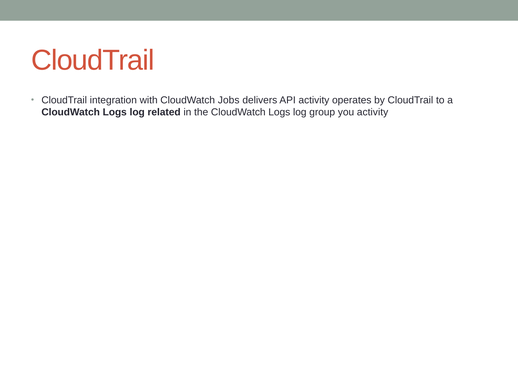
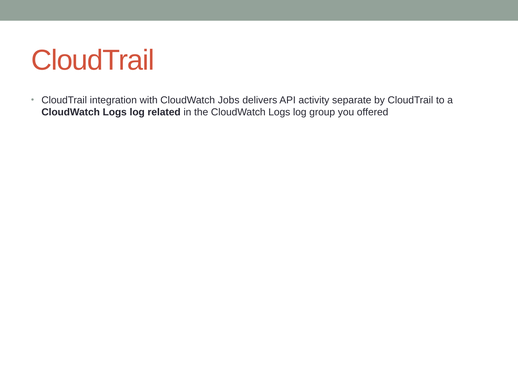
operates: operates -> separate
you activity: activity -> offered
